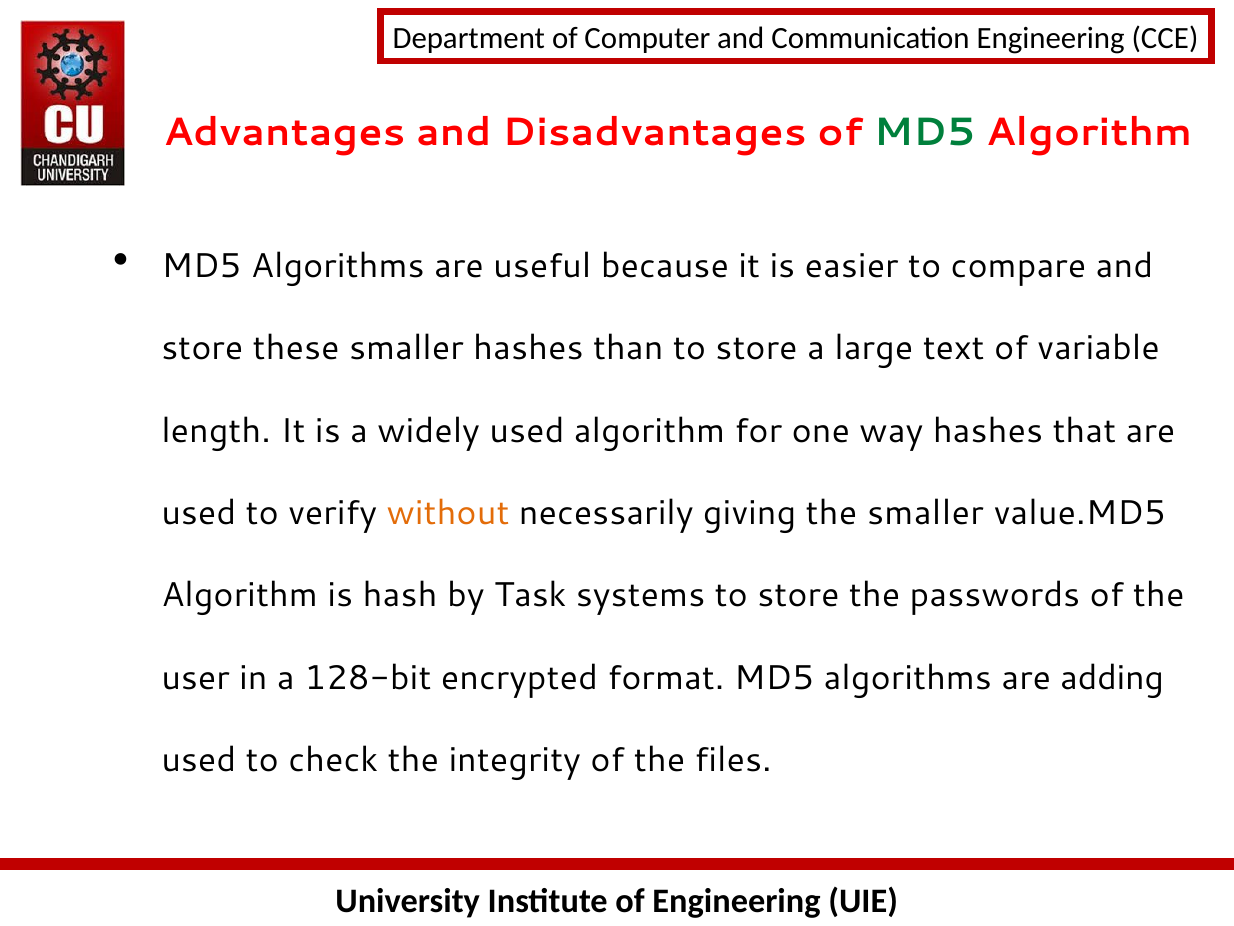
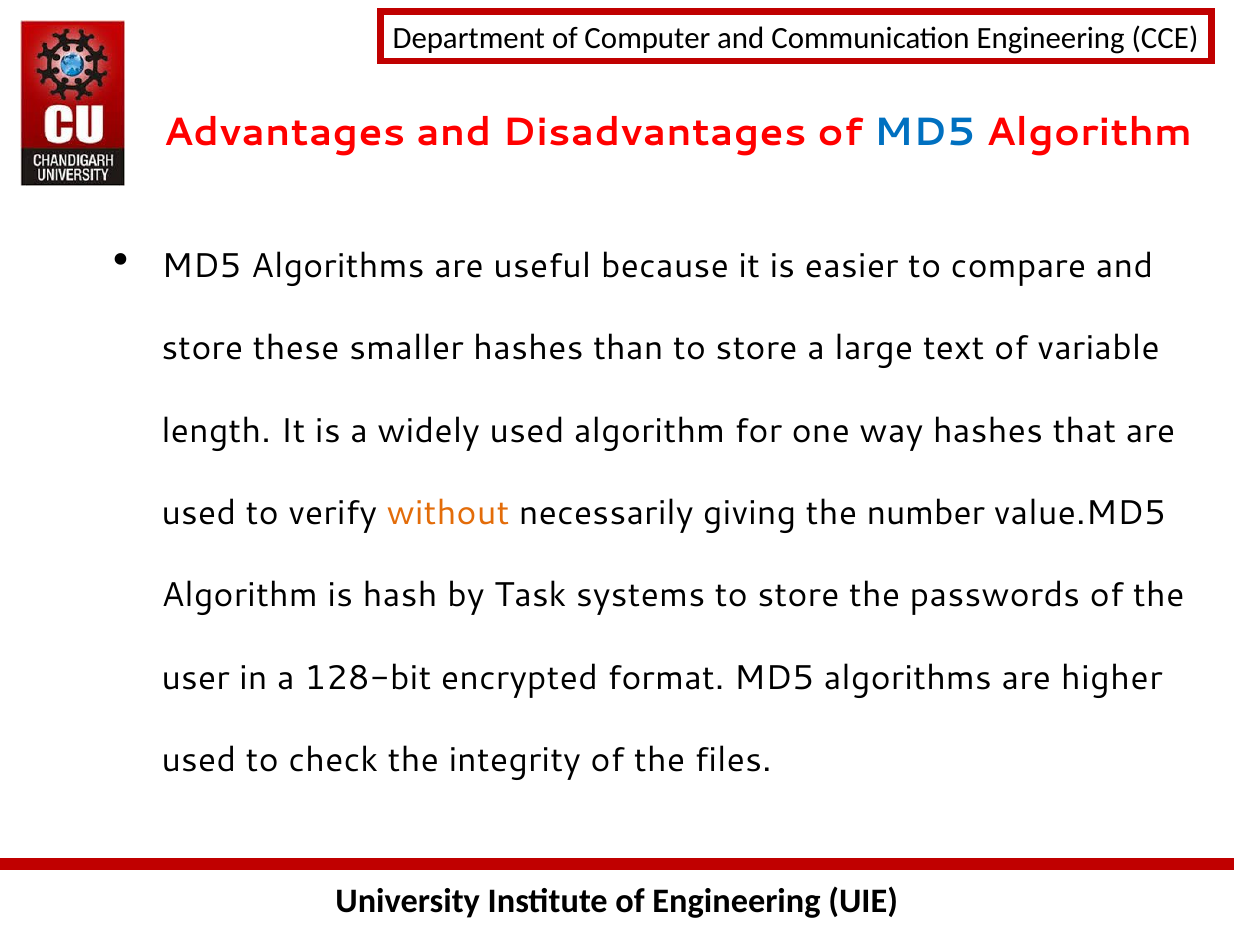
MD5 at (924, 133) colour: green -> blue
the smaller: smaller -> number
adding: adding -> higher
